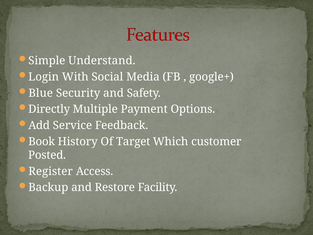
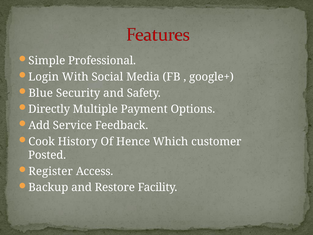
Understand: Understand -> Professional
Book: Book -> Cook
Target: Target -> Hence
